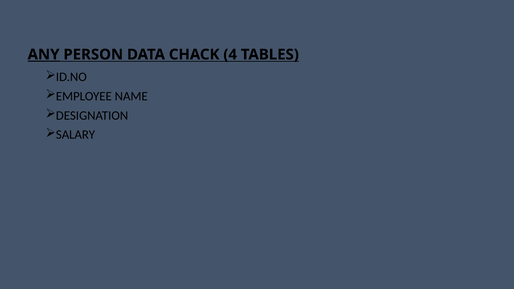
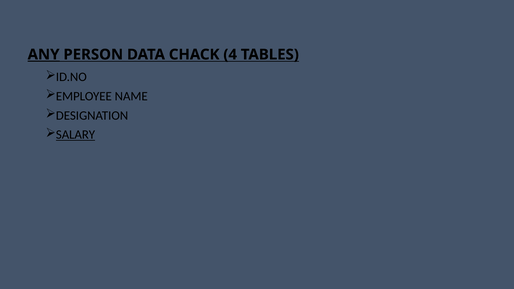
SALARY underline: none -> present
